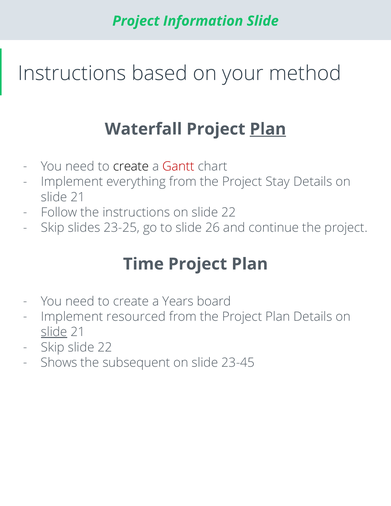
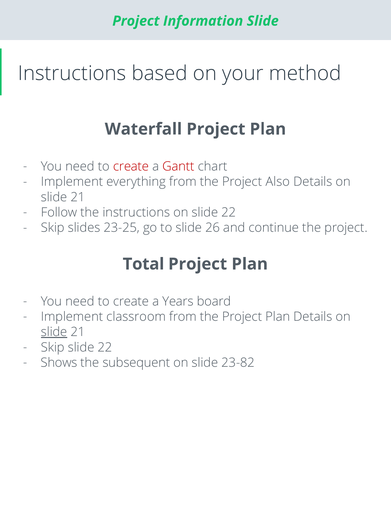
Plan at (268, 129) underline: present -> none
create at (131, 166) colour: black -> red
Stay: Stay -> Also
Time: Time -> Total
resourced: resourced -> classroom
23-45: 23-45 -> 23-82
